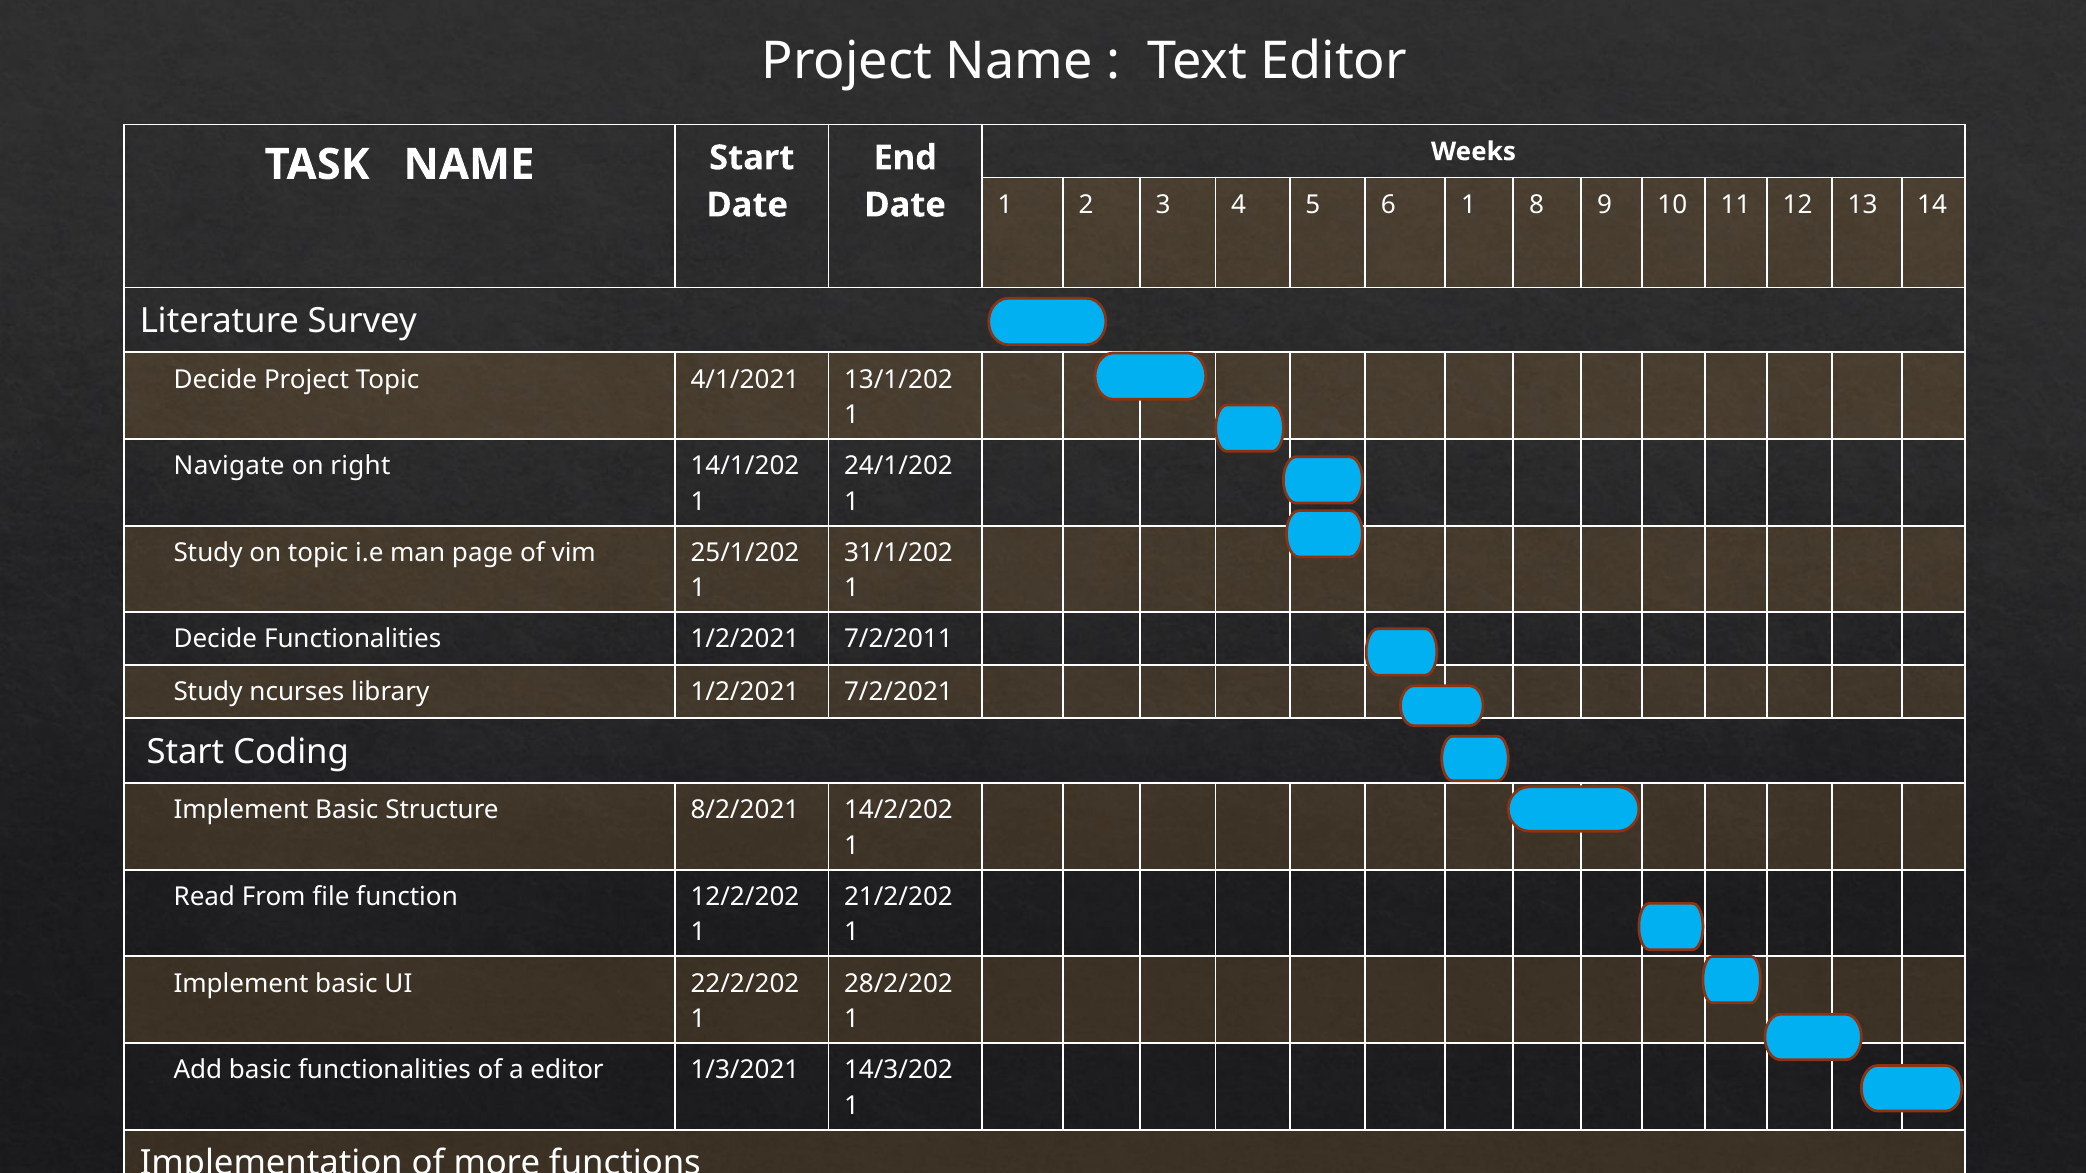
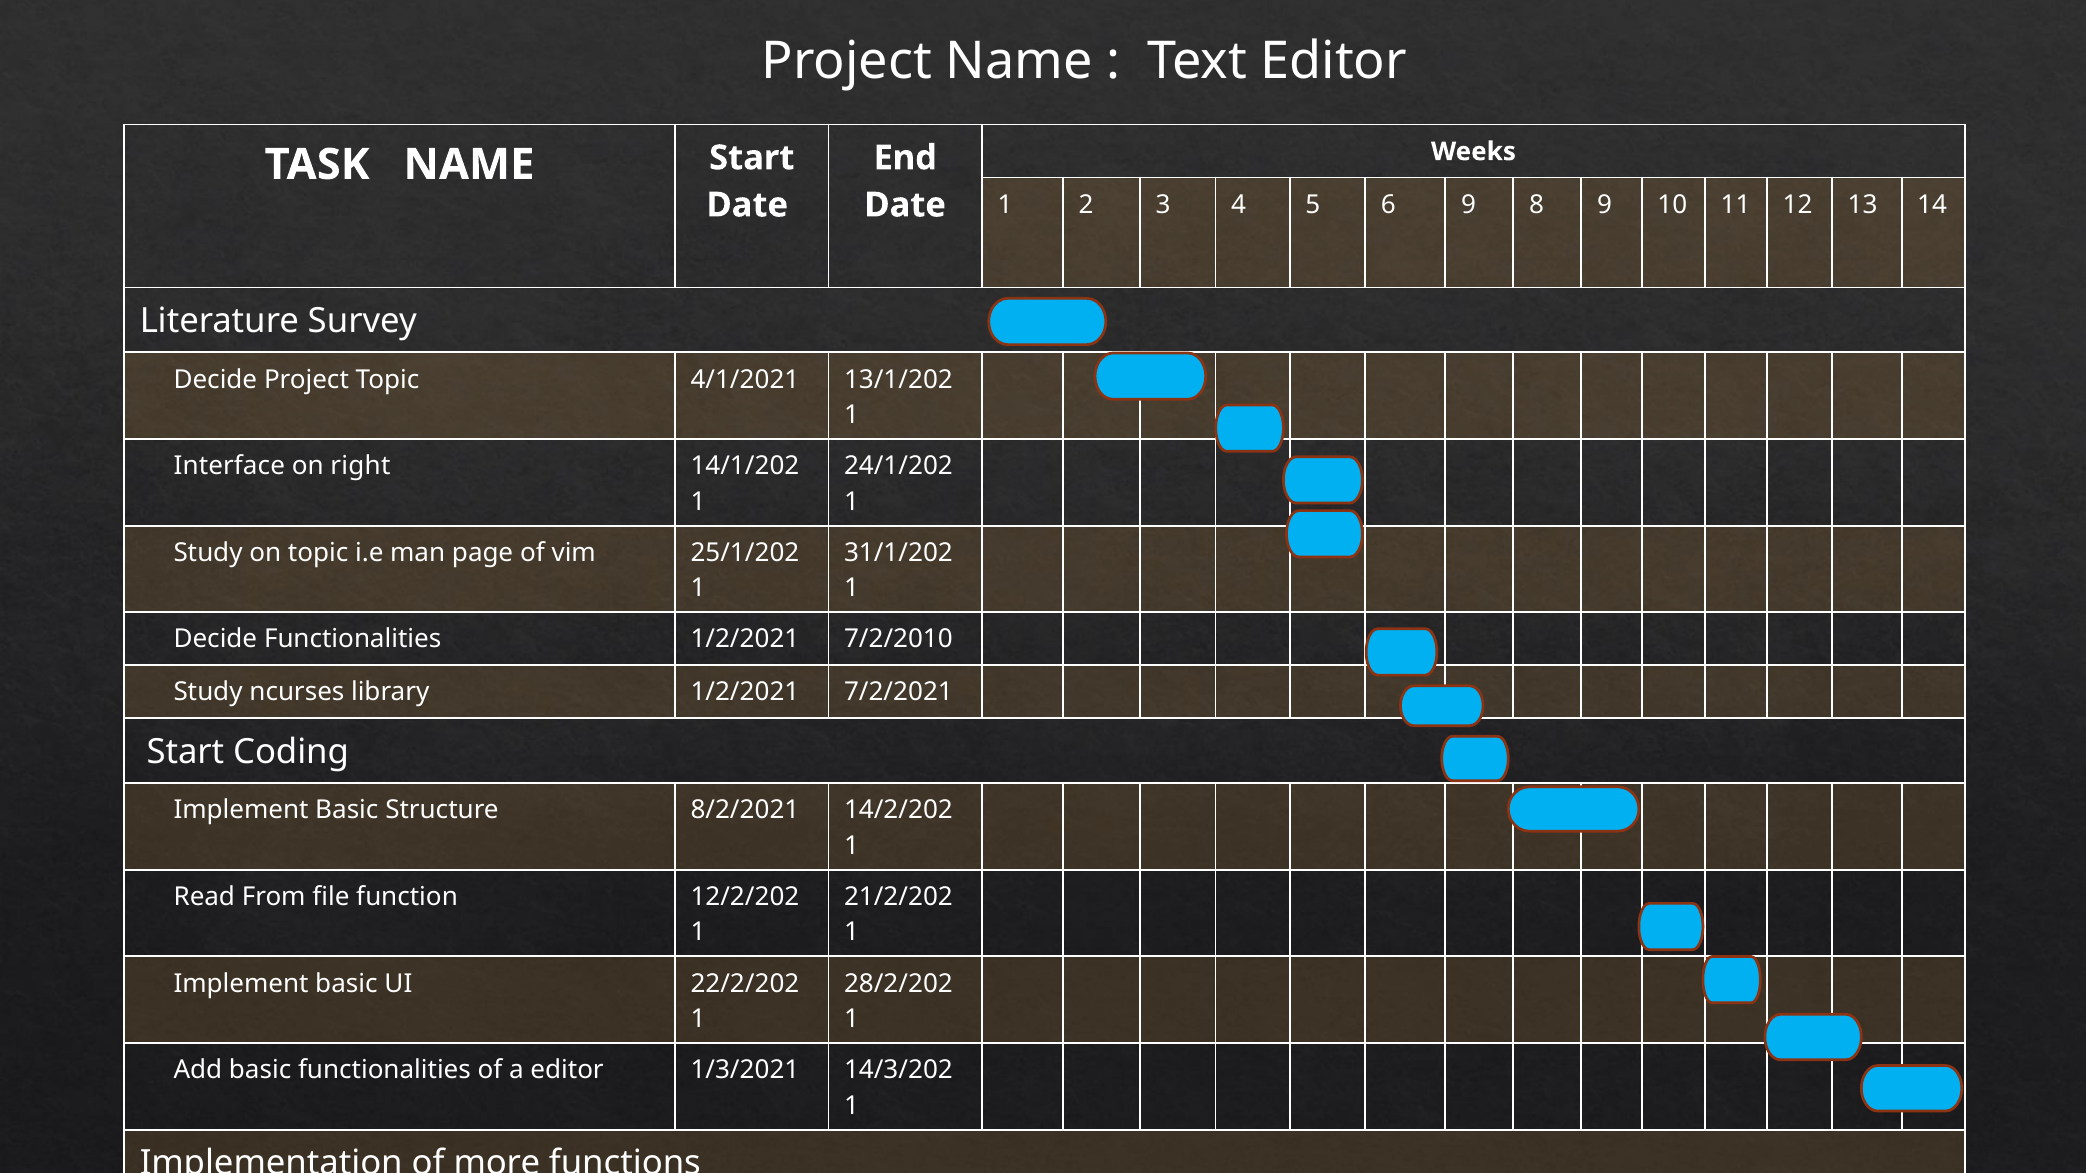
6 1: 1 -> 9
Navigate: Navigate -> Interface
7/2/2011: 7/2/2011 -> 7/2/2010
